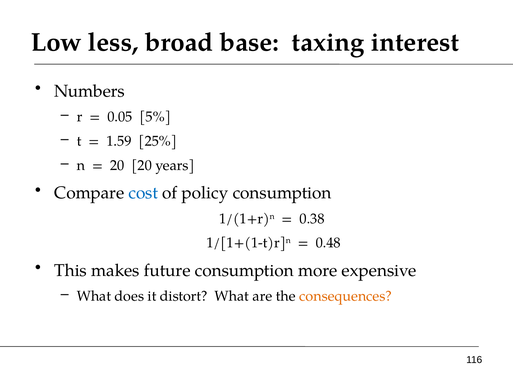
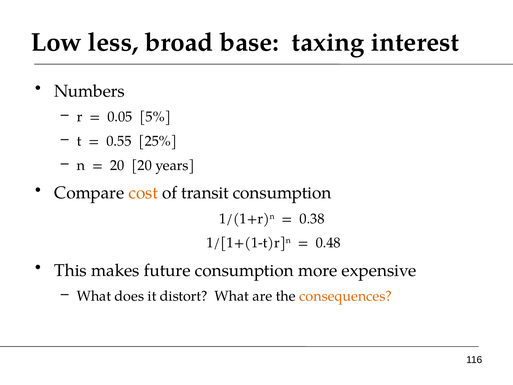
1.59: 1.59 -> 0.55
cost colour: blue -> orange
policy: policy -> transit
